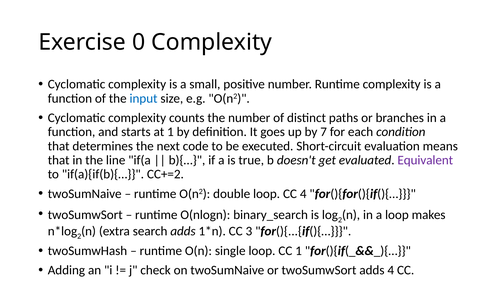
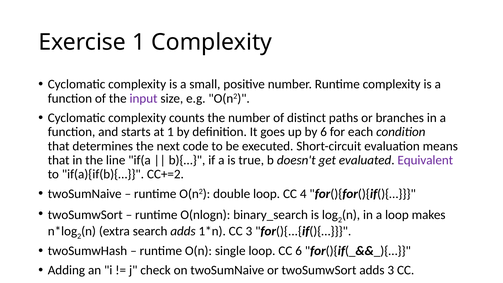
Exercise 0: 0 -> 1
input colour: blue -> purple
by 7: 7 -> 6
CC 1: 1 -> 6
adds 4: 4 -> 3
